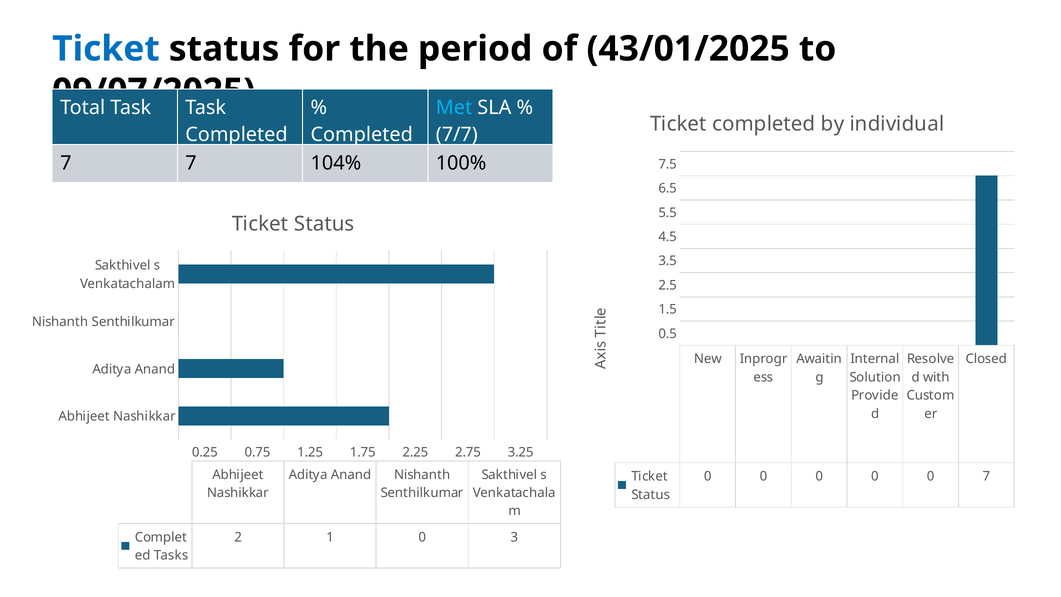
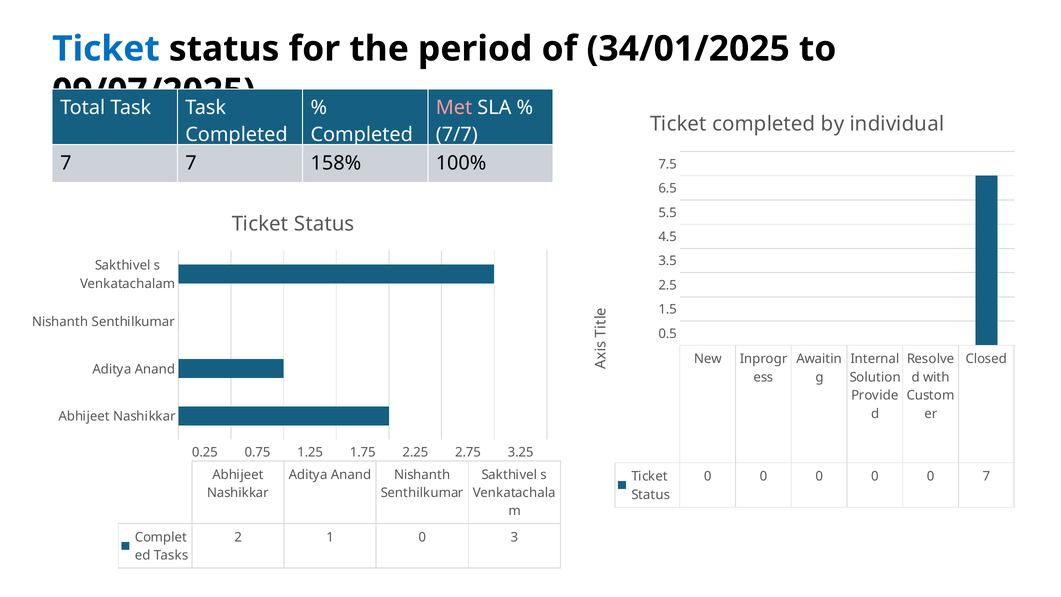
43/01/2025: 43/01/2025 -> 34/01/2025
Met colour: light blue -> pink
104%: 104% -> 158%
